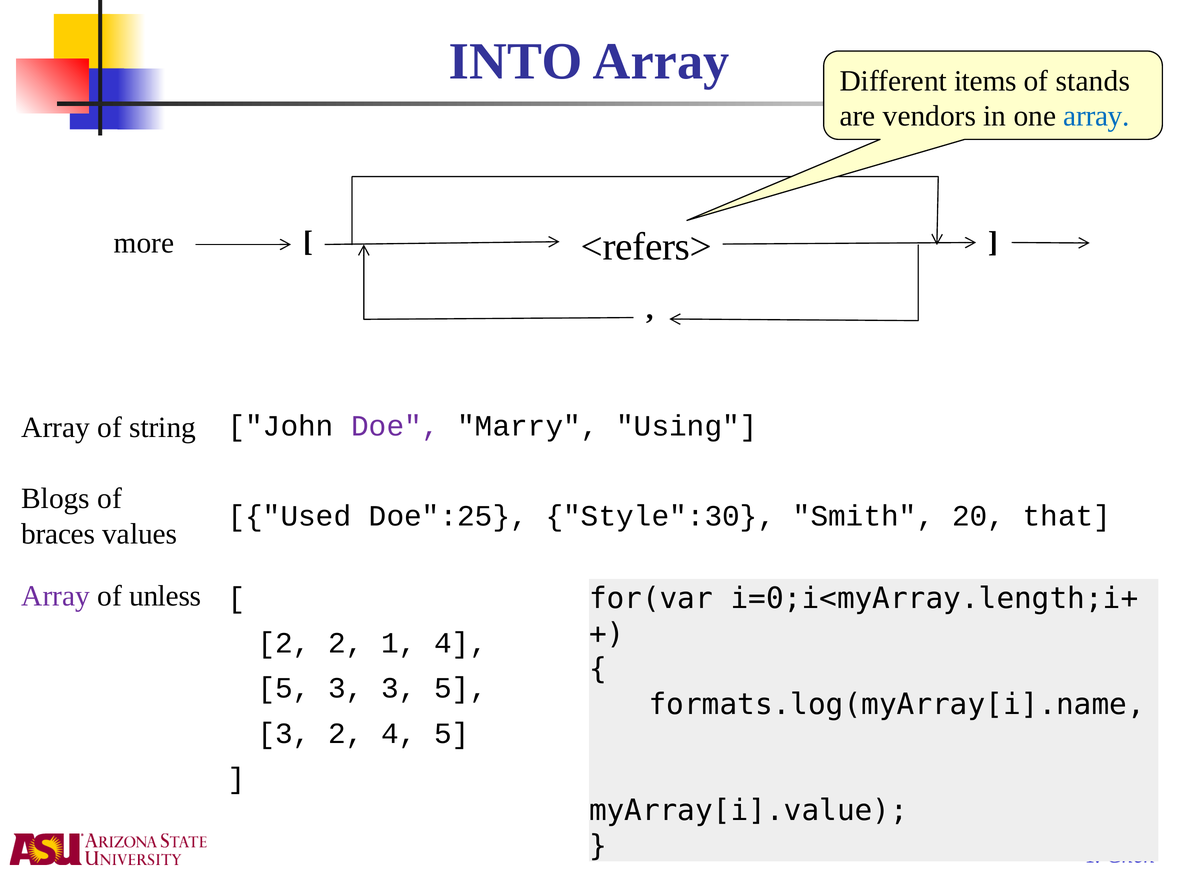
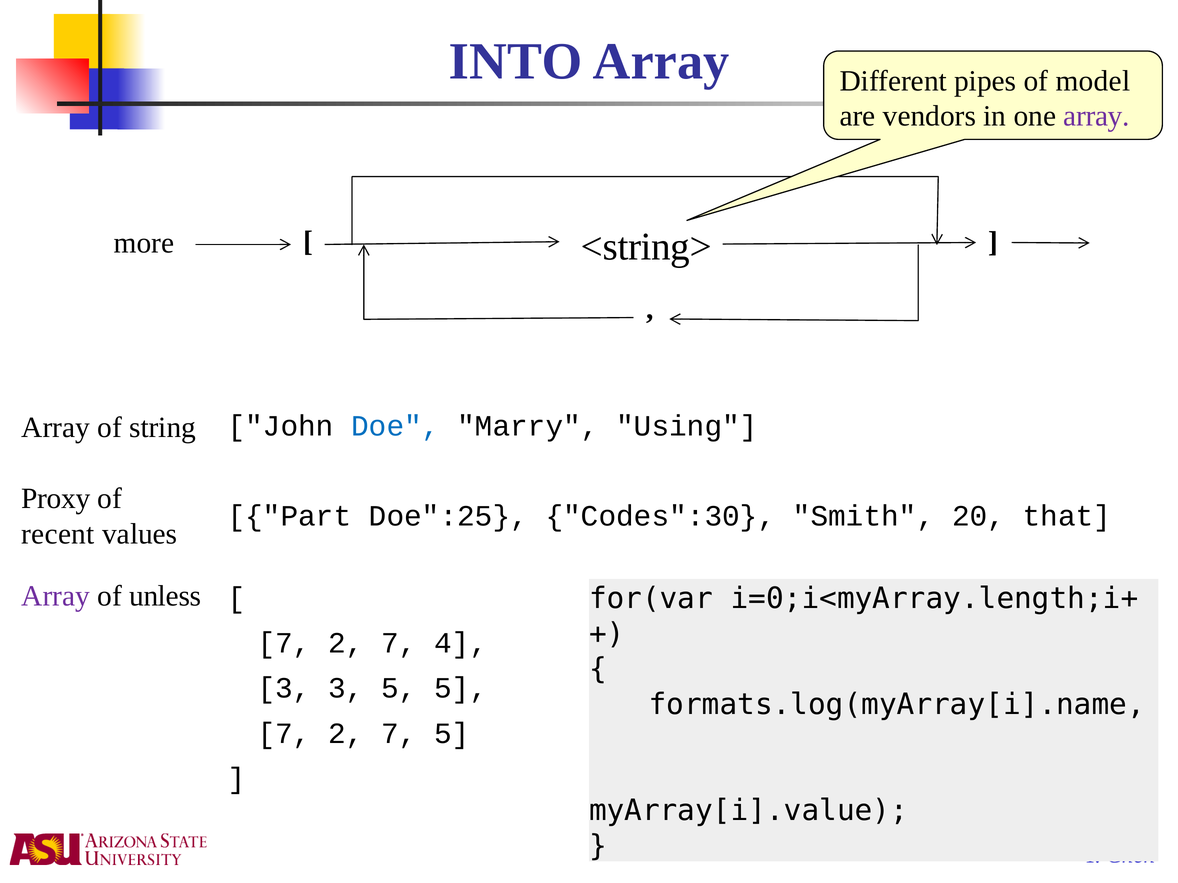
items: items -> pipes
stands: stands -> model
array at (1096, 116) colour: blue -> purple
<refers>: <refers> -> <string>
Doe colour: purple -> blue
Blogs: Blogs -> Proxy
Used: Used -> Part
Style":30: Style":30 -> Codes":30
braces: braces -> recent
2 at (284, 643): 2 -> 7
1 at (399, 643): 1 -> 7
5 at (284, 689): 5 -> 3
3 3: 3 -> 5
3 at (284, 734): 3 -> 7
4 at (399, 734): 4 -> 7
